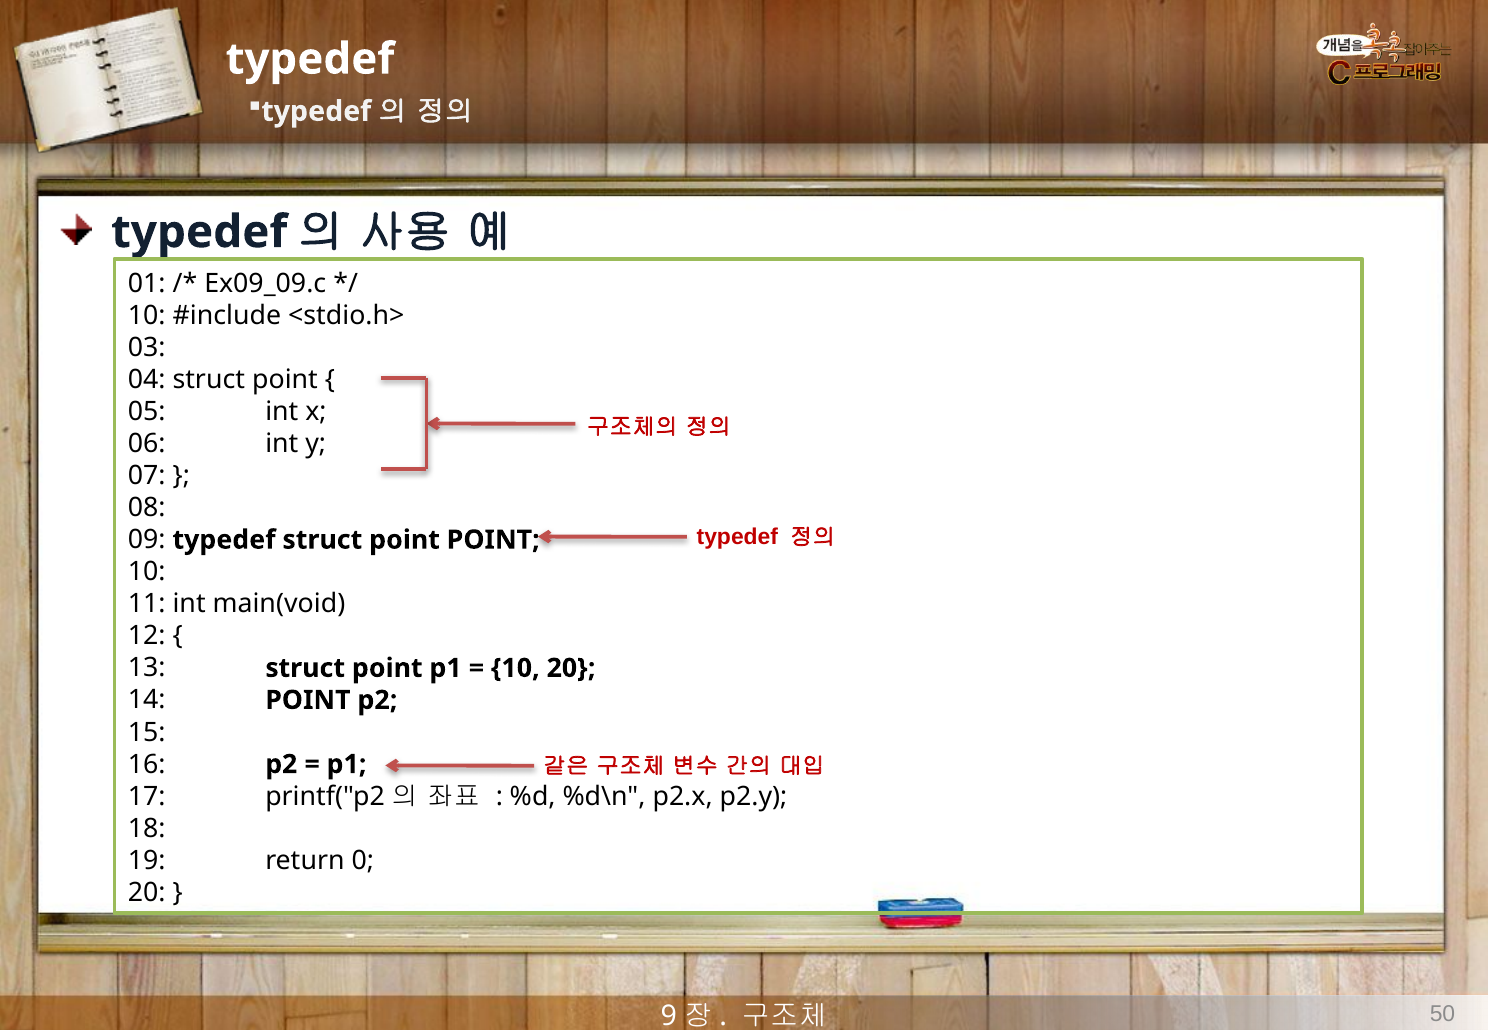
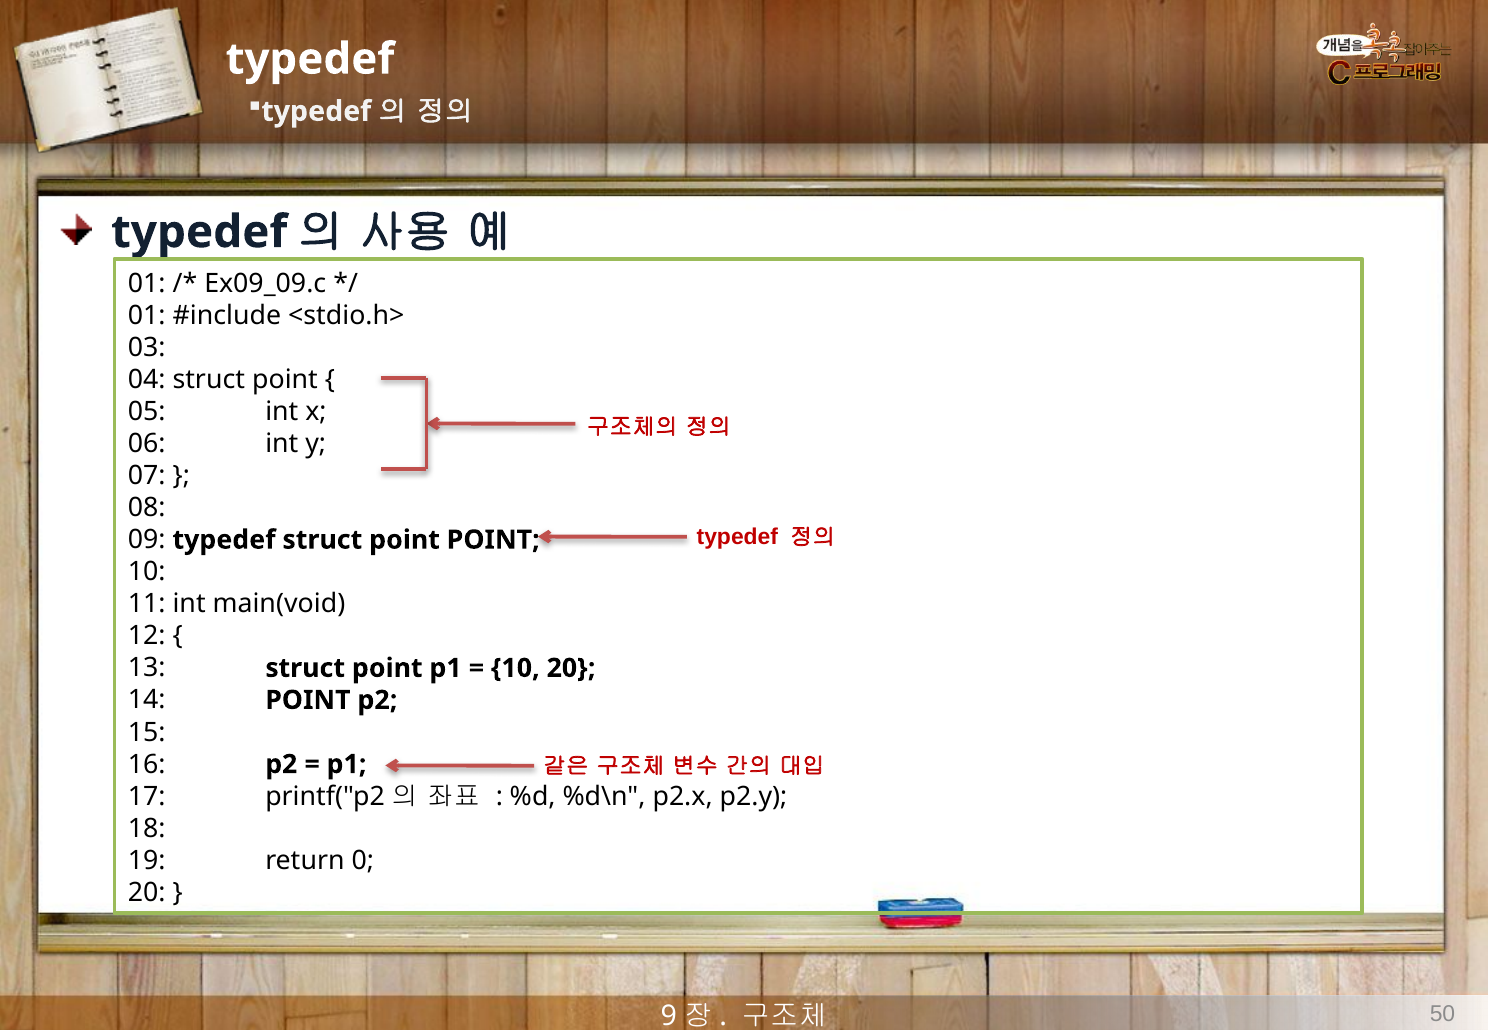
10 at (147, 315): 10 -> 01
